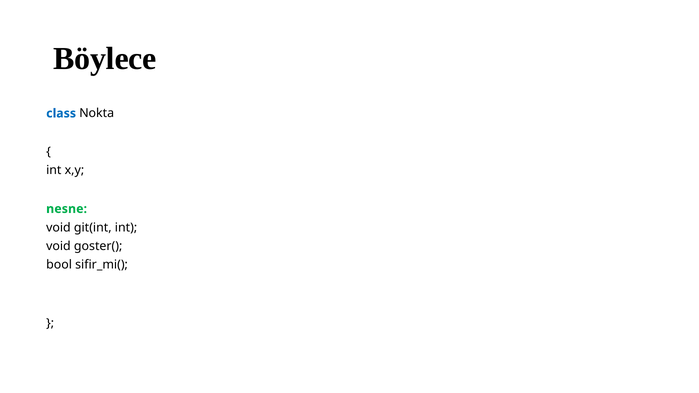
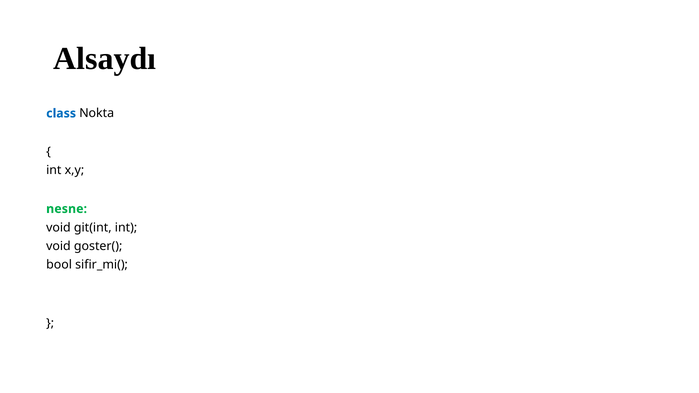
Böylece: Böylece -> Alsaydı
